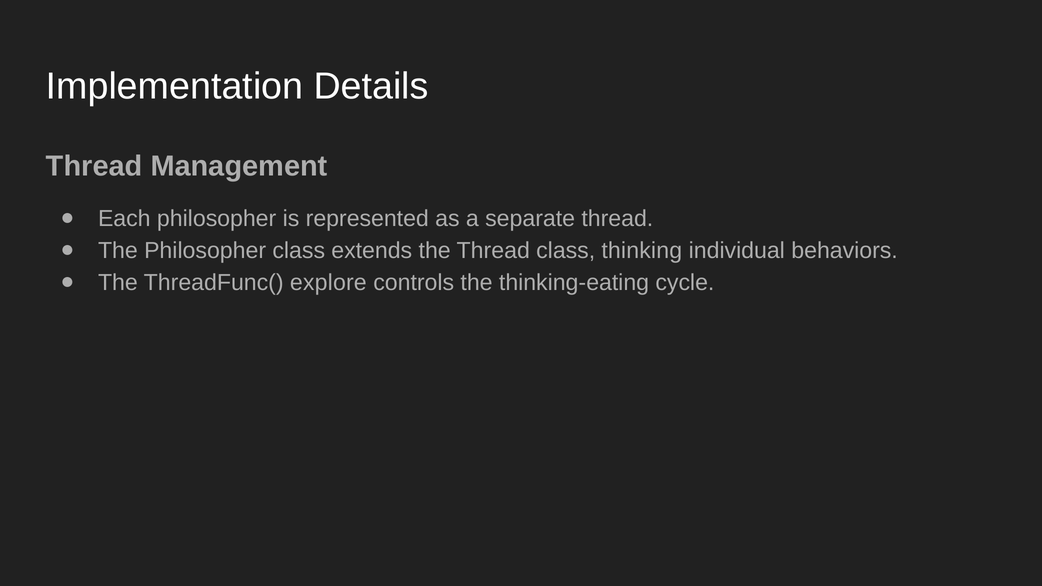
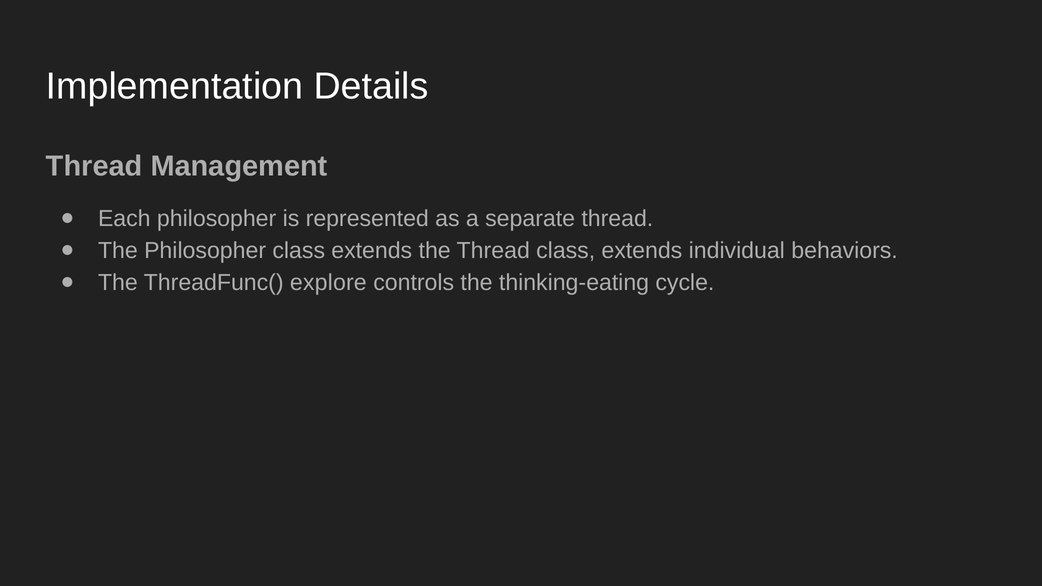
Thread class thinking: thinking -> extends
